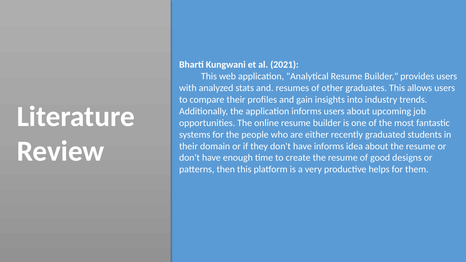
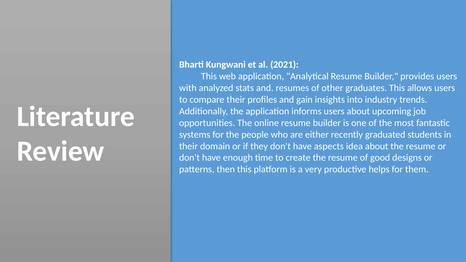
have informs: informs -> aspects
